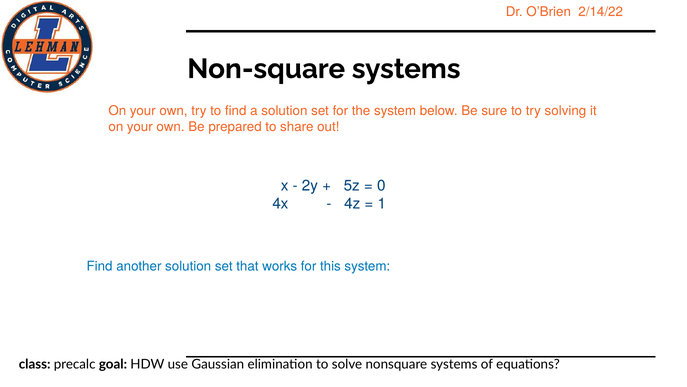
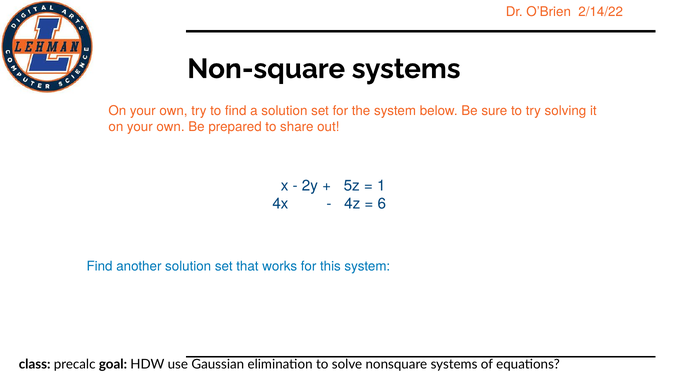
0: 0 -> 1
1: 1 -> 6
